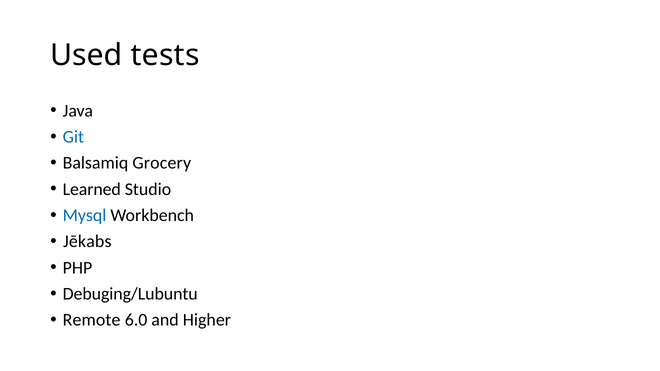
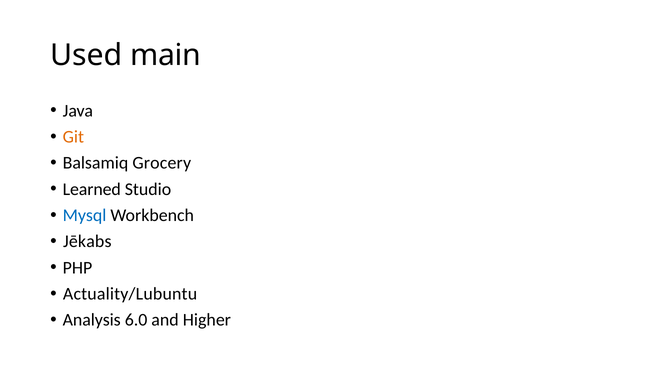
tests: tests -> main
Git colour: blue -> orange
Debuging/Lubuntu: Debuging/Lubuntu -> Actuality/Lubuntu
Remote: Remote -> Analysis
